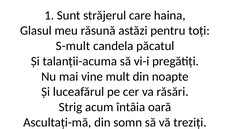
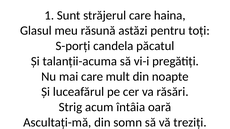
S-mult: S-mult -> S-porți
mai vine: vine -> care
